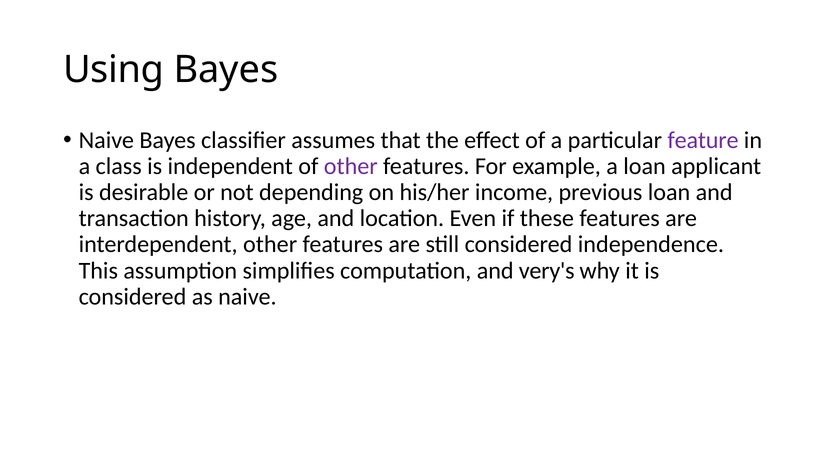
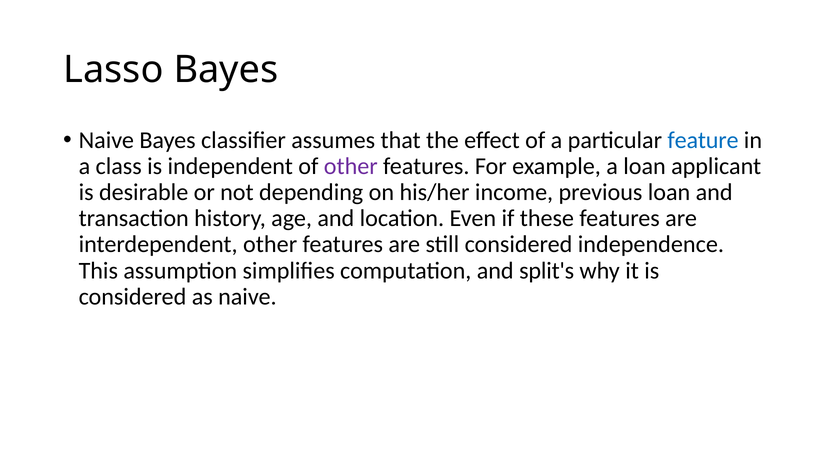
Using: Using -> Lasso
feature colour: purple -> blue
very's: very's -> split's
